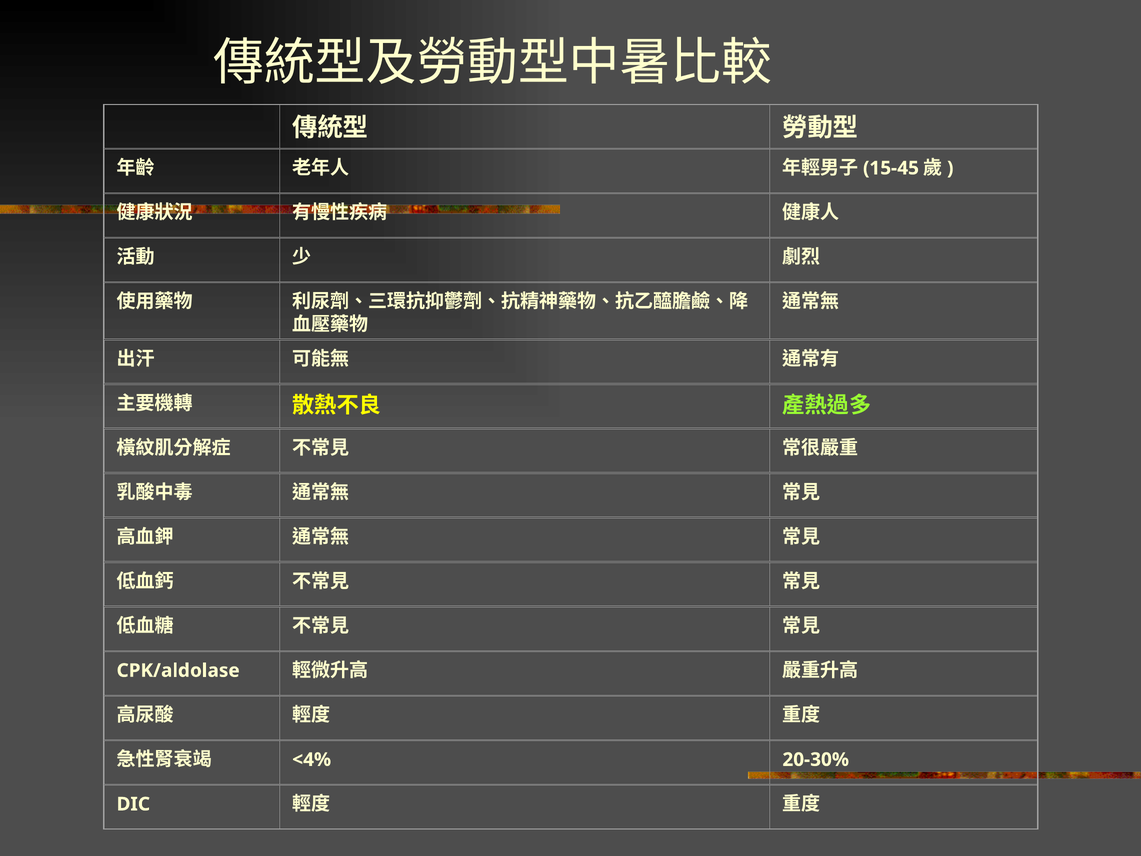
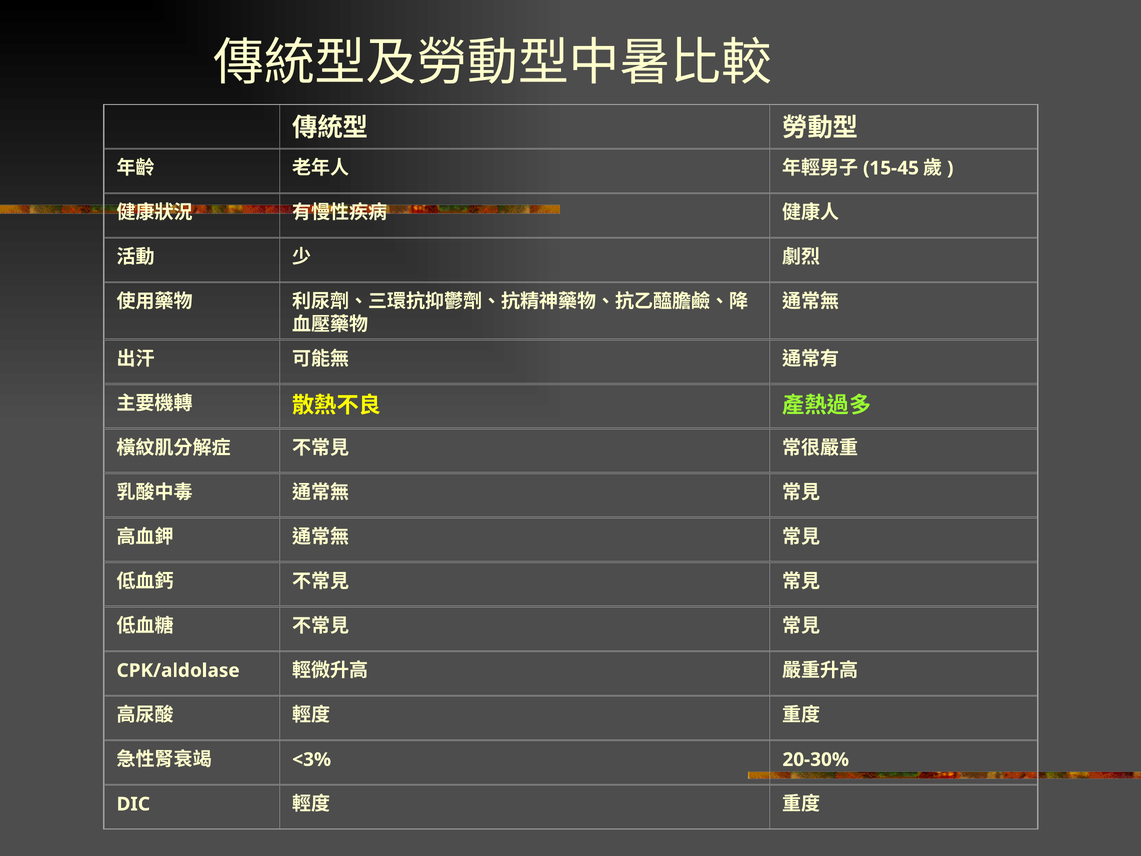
<4%: <4% -> <3%
